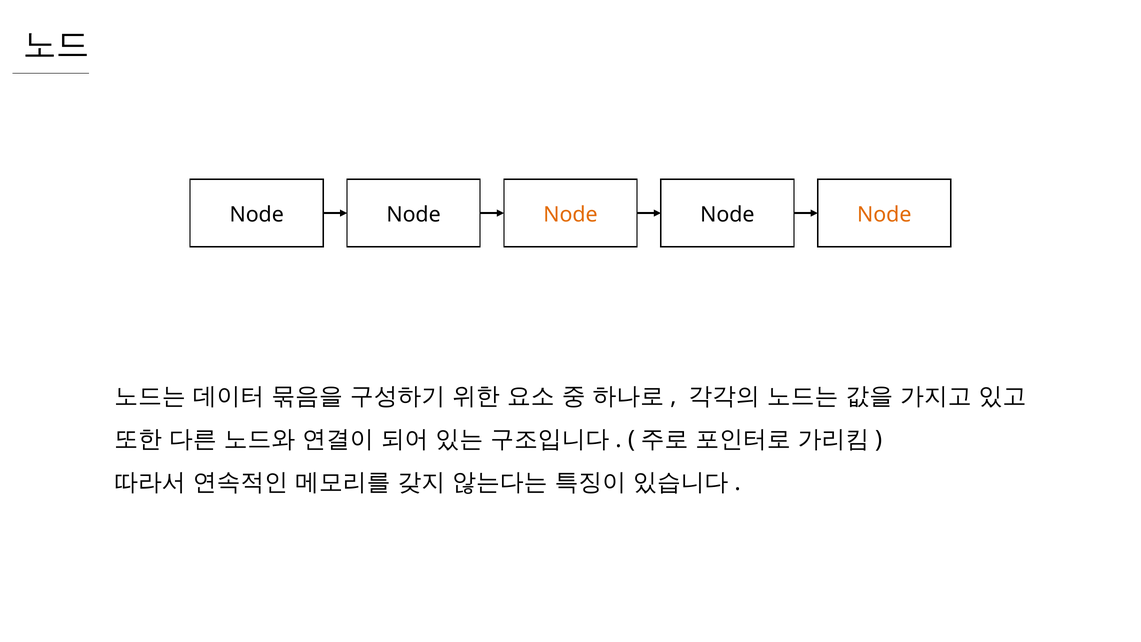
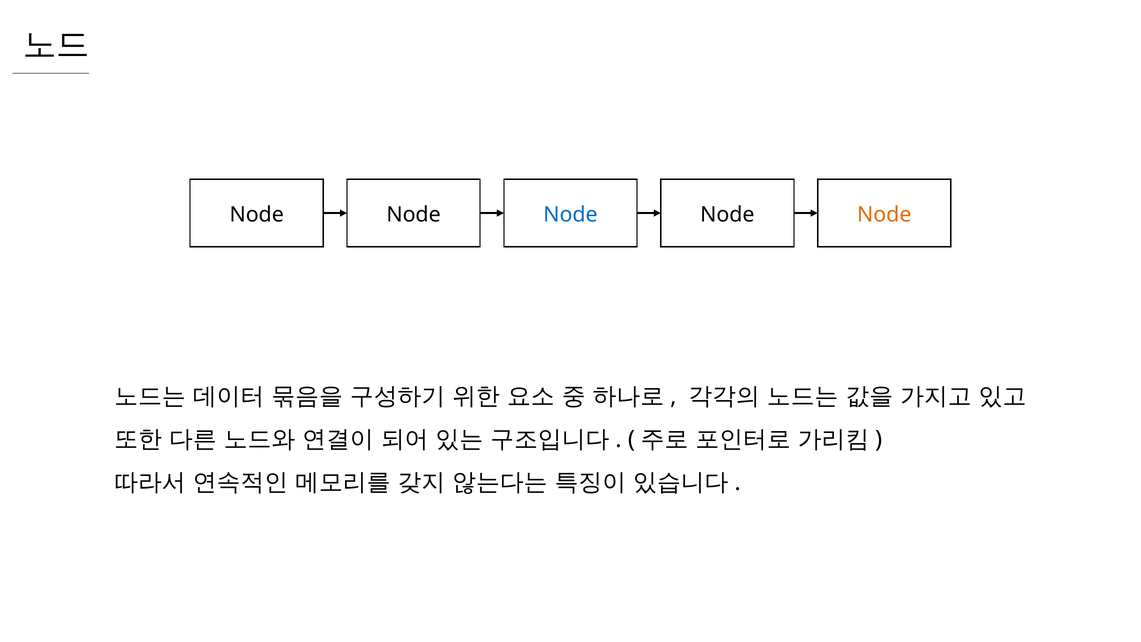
Node at (570, 215) colour: orange -> blue
